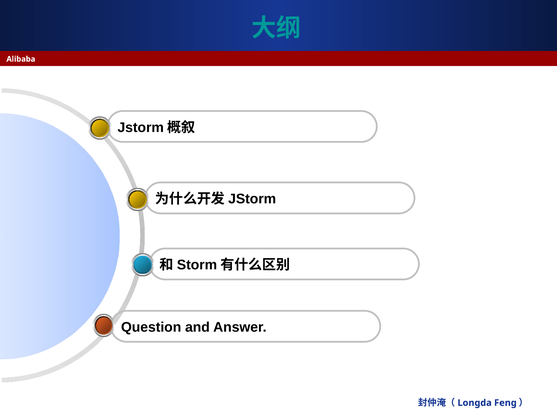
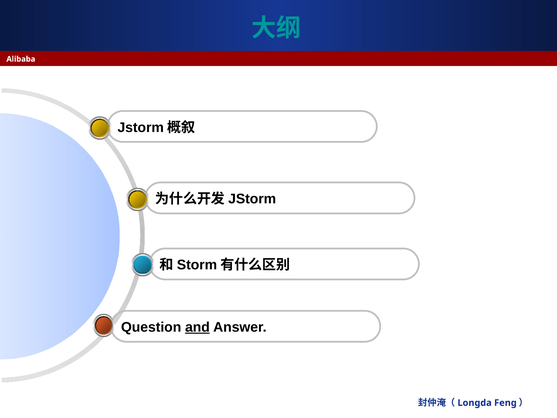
and underline: none -> present
